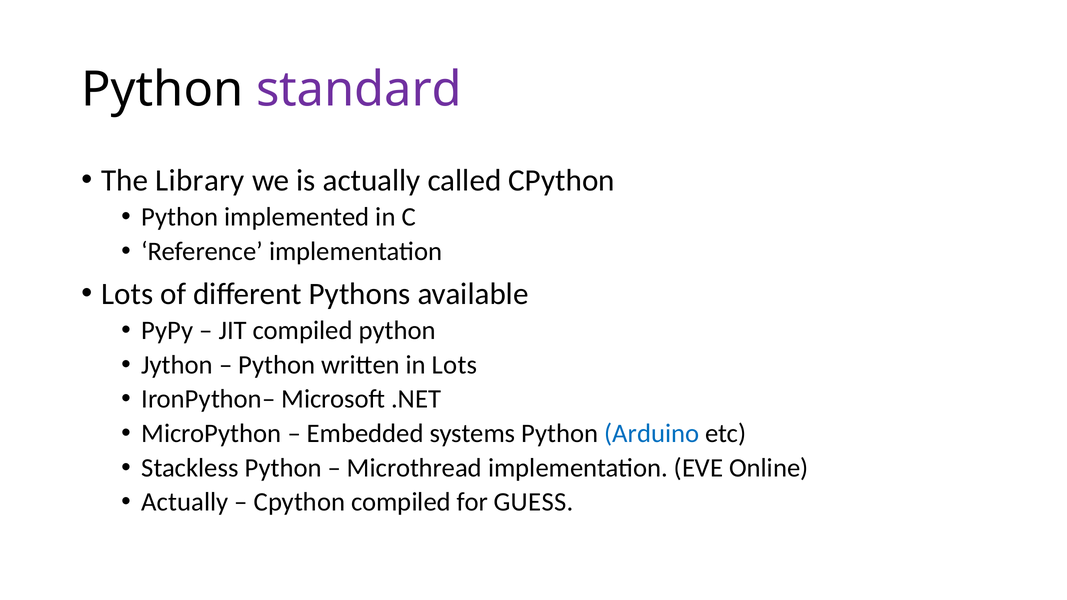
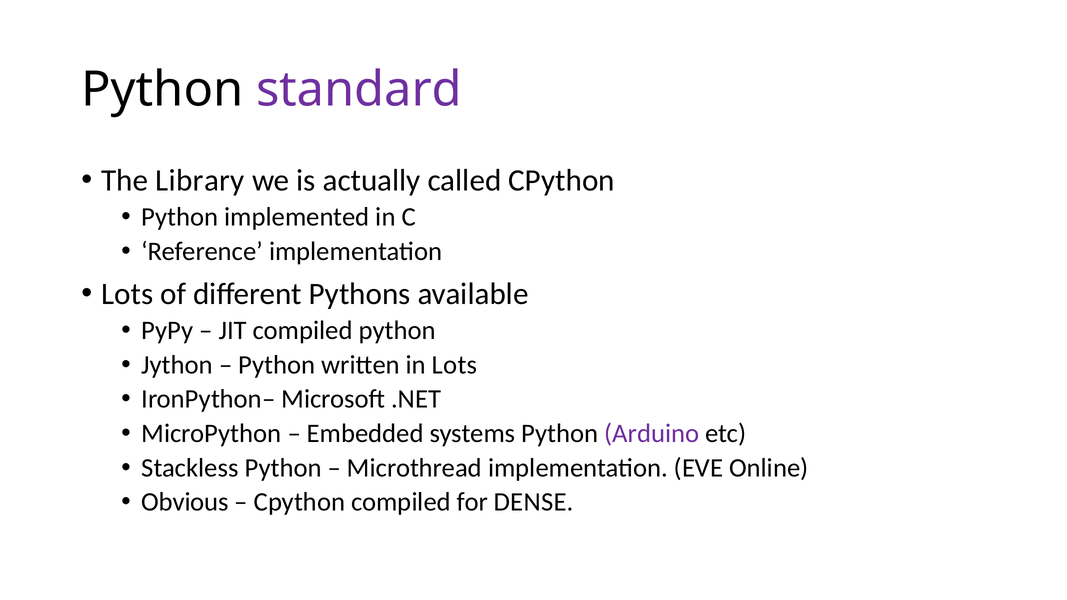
Arduino colour: blue -> purple
Actually at (185, 502): Actually -> Obvious
GUESS: GUESS -> DENSE
